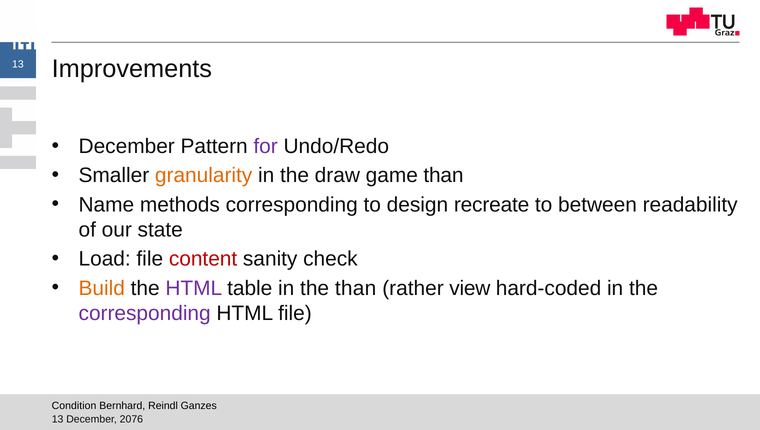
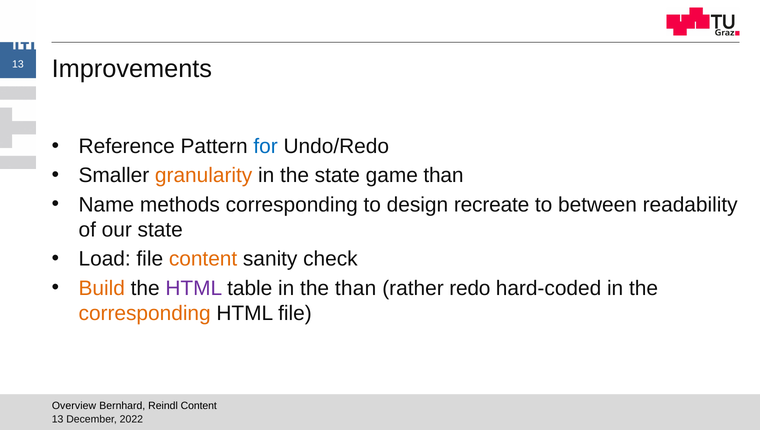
December at (127, 146): December -> Reference
for colour: purple -> blue
the draw: draw -> state
content at (203, 259) colour: red -> orange
view: view -> redo
corresponding at (145, 313) colour: purple -> orange
Condition: Condition -> Overview
Reindl Ganzes: Ganzes -> Content
2076: 2076 -> 2022
